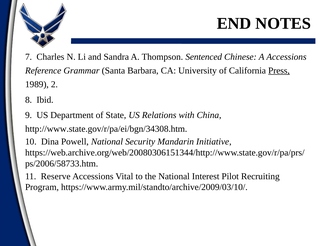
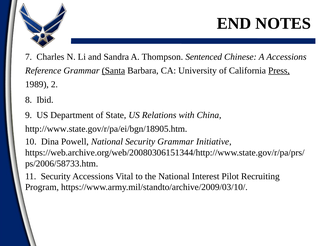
Santa underline: none -> present
http://www.state.gov/r/pa/ei/bgn/34308.htm: http://www.state.gov/r/pa/ei/bgn/34308.htm -> http://www.state.gov/r/pa/ei/bgn/18905.htm
Security Mandarin: Mandarin -> Grammar
11 Reserve: Reserve -> Security
